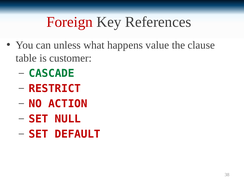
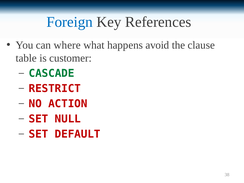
Foreign colour: red -> blue
unless: unless -> where
value: value -> avoid
